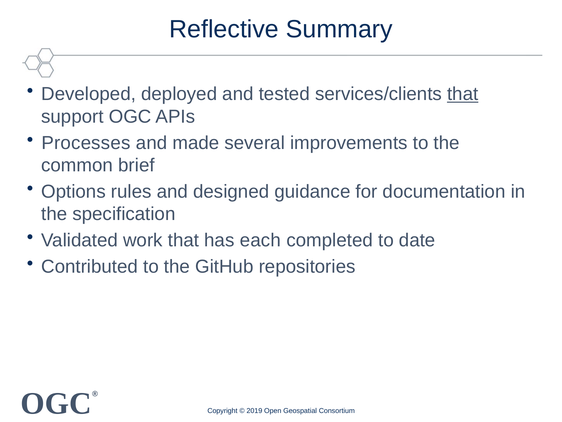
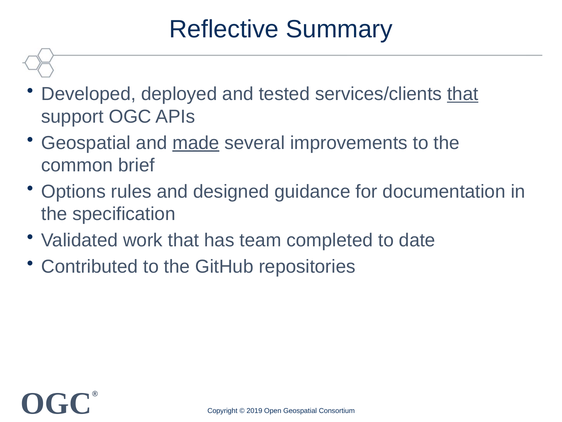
Processes at (86, 143): Processes -> Geospatial
made underline: none -> present
each: each -> team
